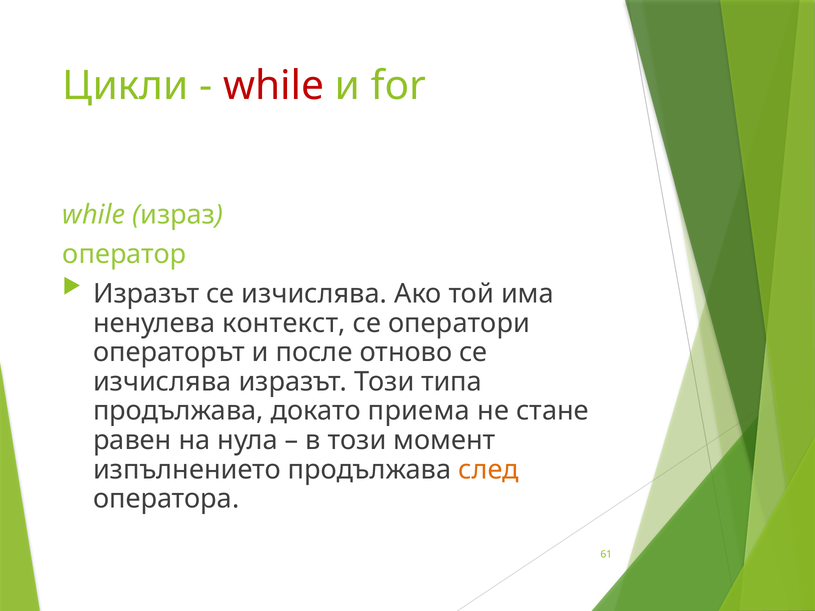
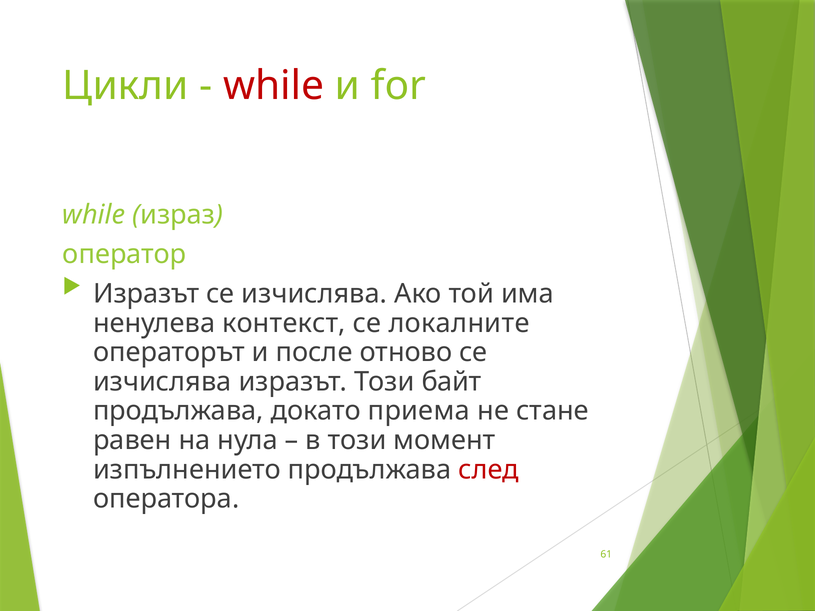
оператори: оператори -> локалните
типа: типа -> байт
след colour: orange -> red
